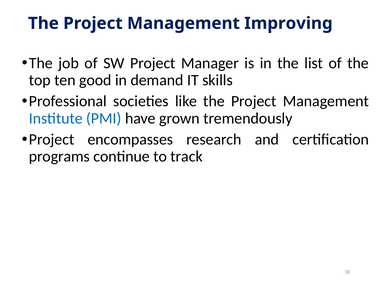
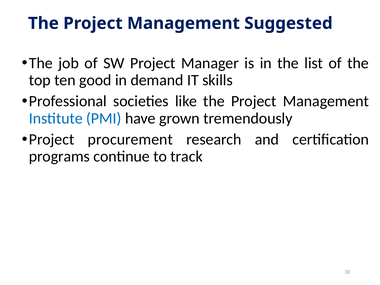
Improving: Improving -> Suggested
encompasses: encompasses -> procurement
